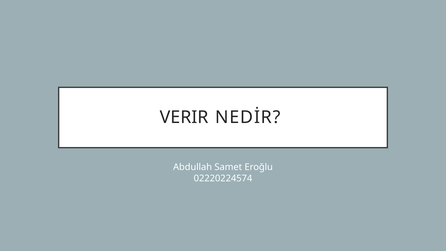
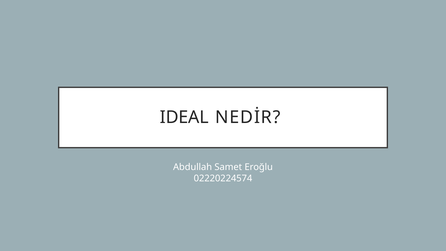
VERIR: VERIR -> IDEAL
